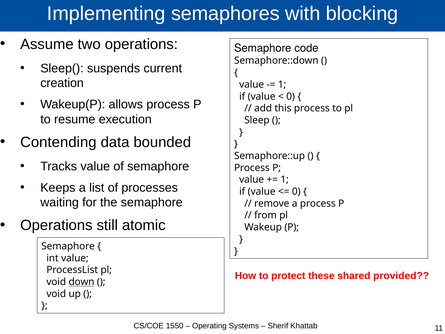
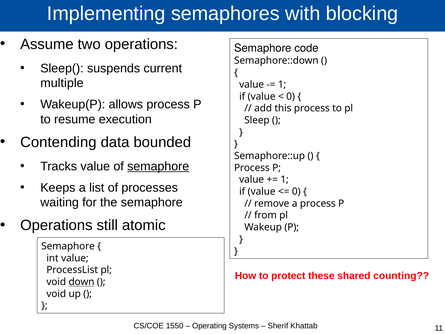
creation: creation -> multiple
semaphore at (158, 166) underline: none -> present
provided: provided -> counting
